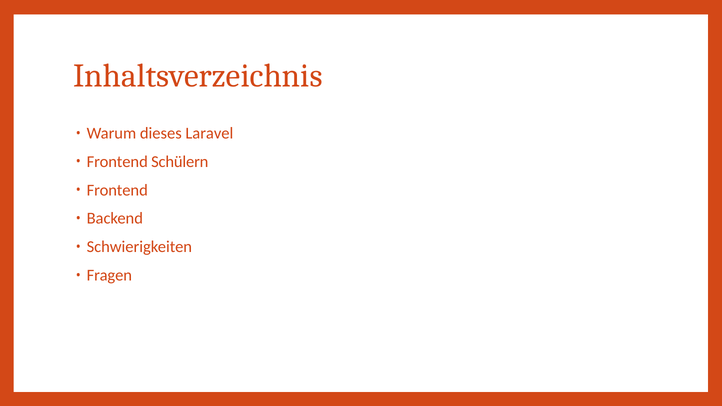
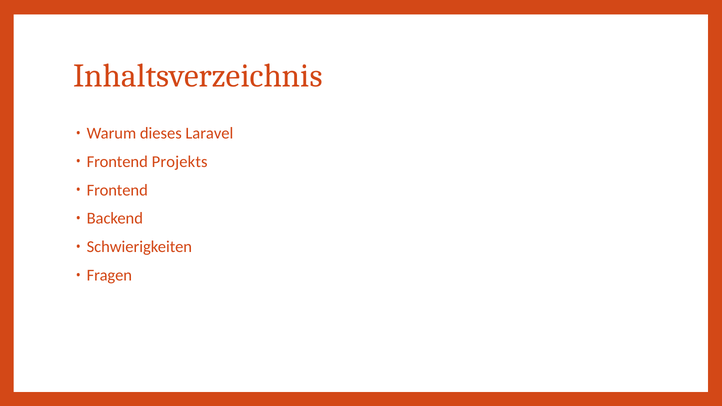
Schülern: Schülern -> Projekts
